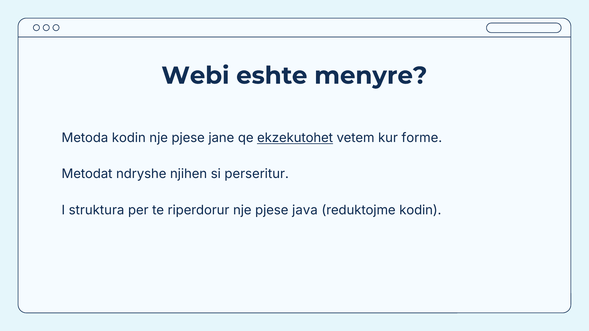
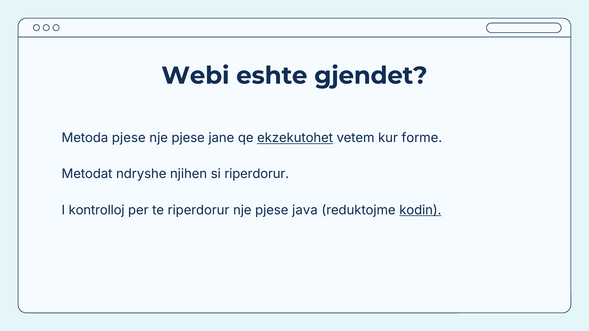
menyre: menyre -> gjendet
Metoda kodin: kodin -> pjese
si perseritur: perseritur -> riperdorur
struktura: struktura -> kontrolloj
kodin at (420, 210) underline: none -> present
